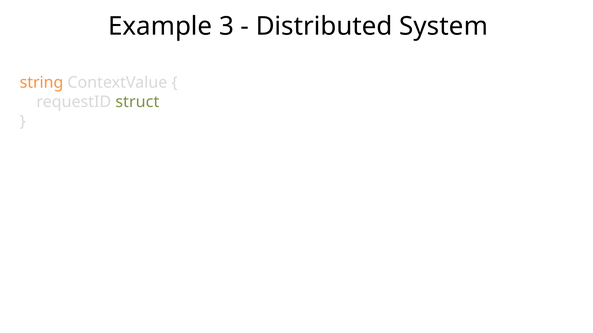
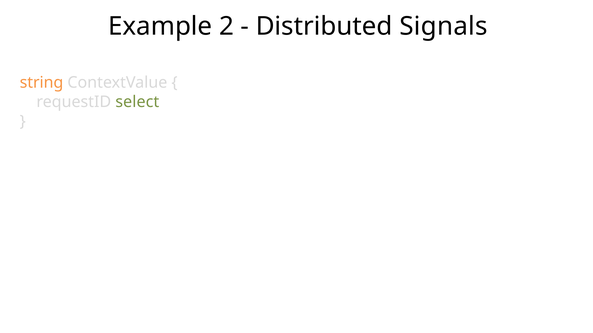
3: 3 -> 2
System: System -> Signals
struct: struct -> select
